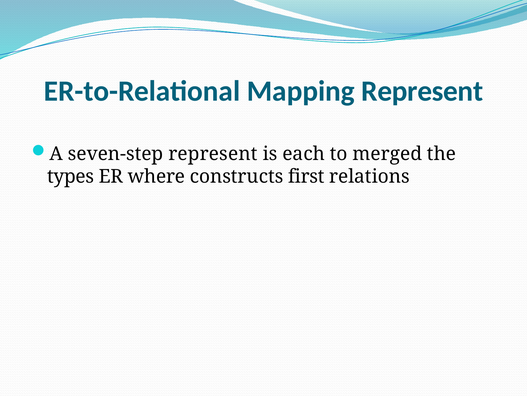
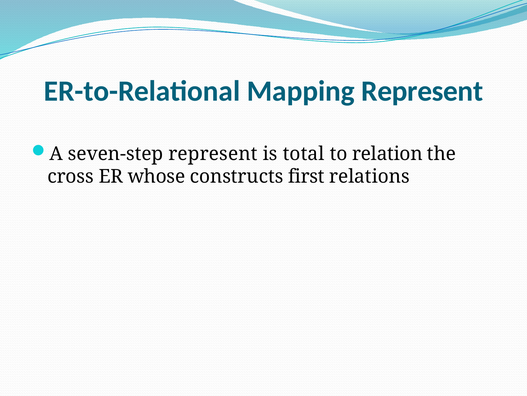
each: each -> total
merged: merged -> relation
types: types -> cross
where: where -> whose
